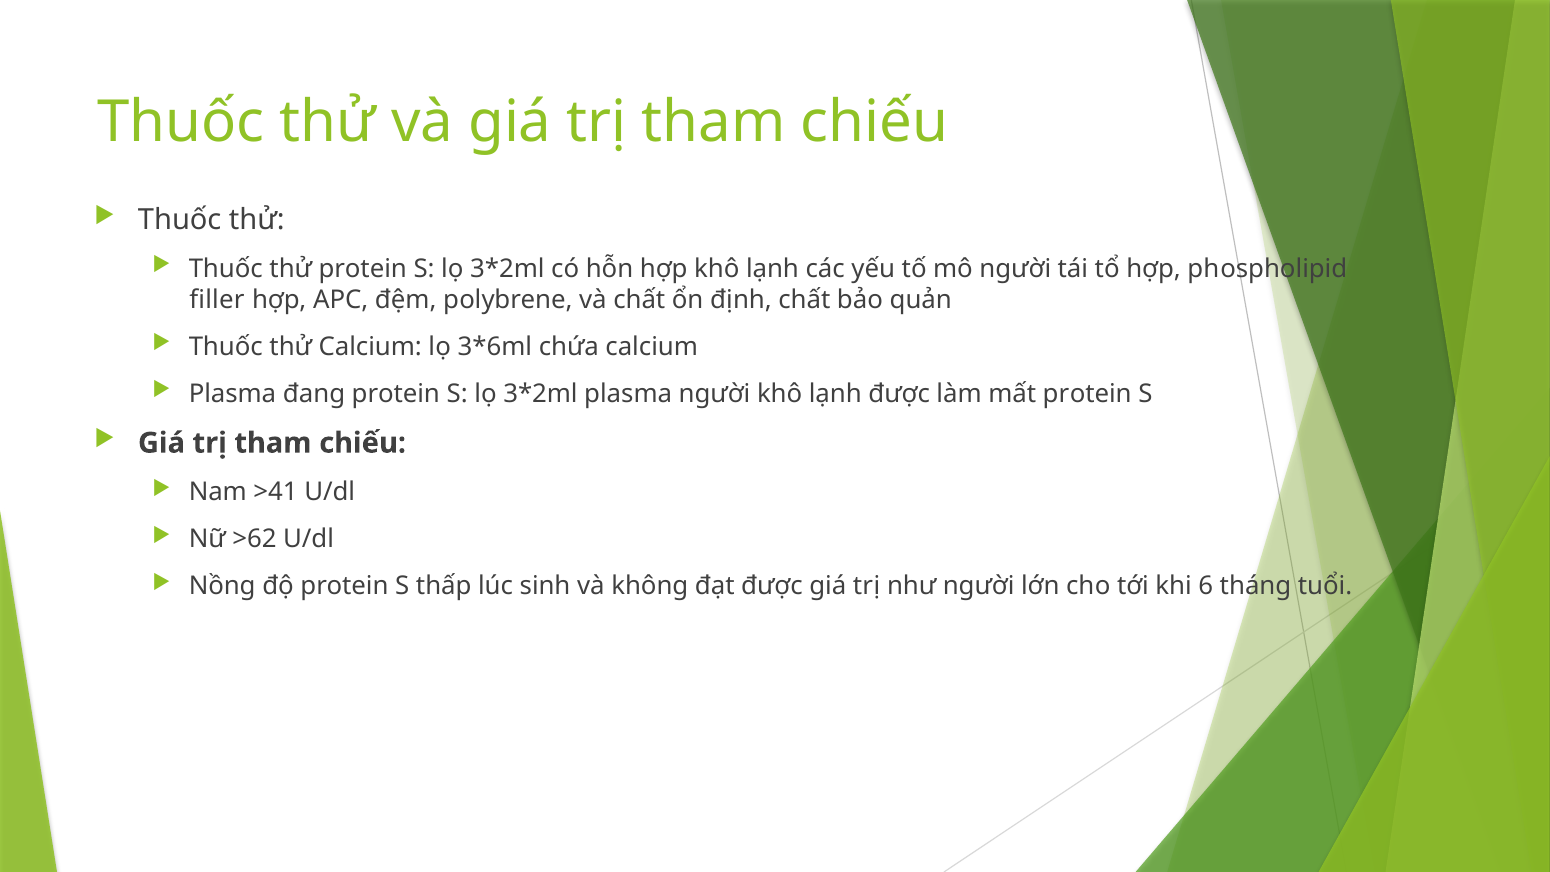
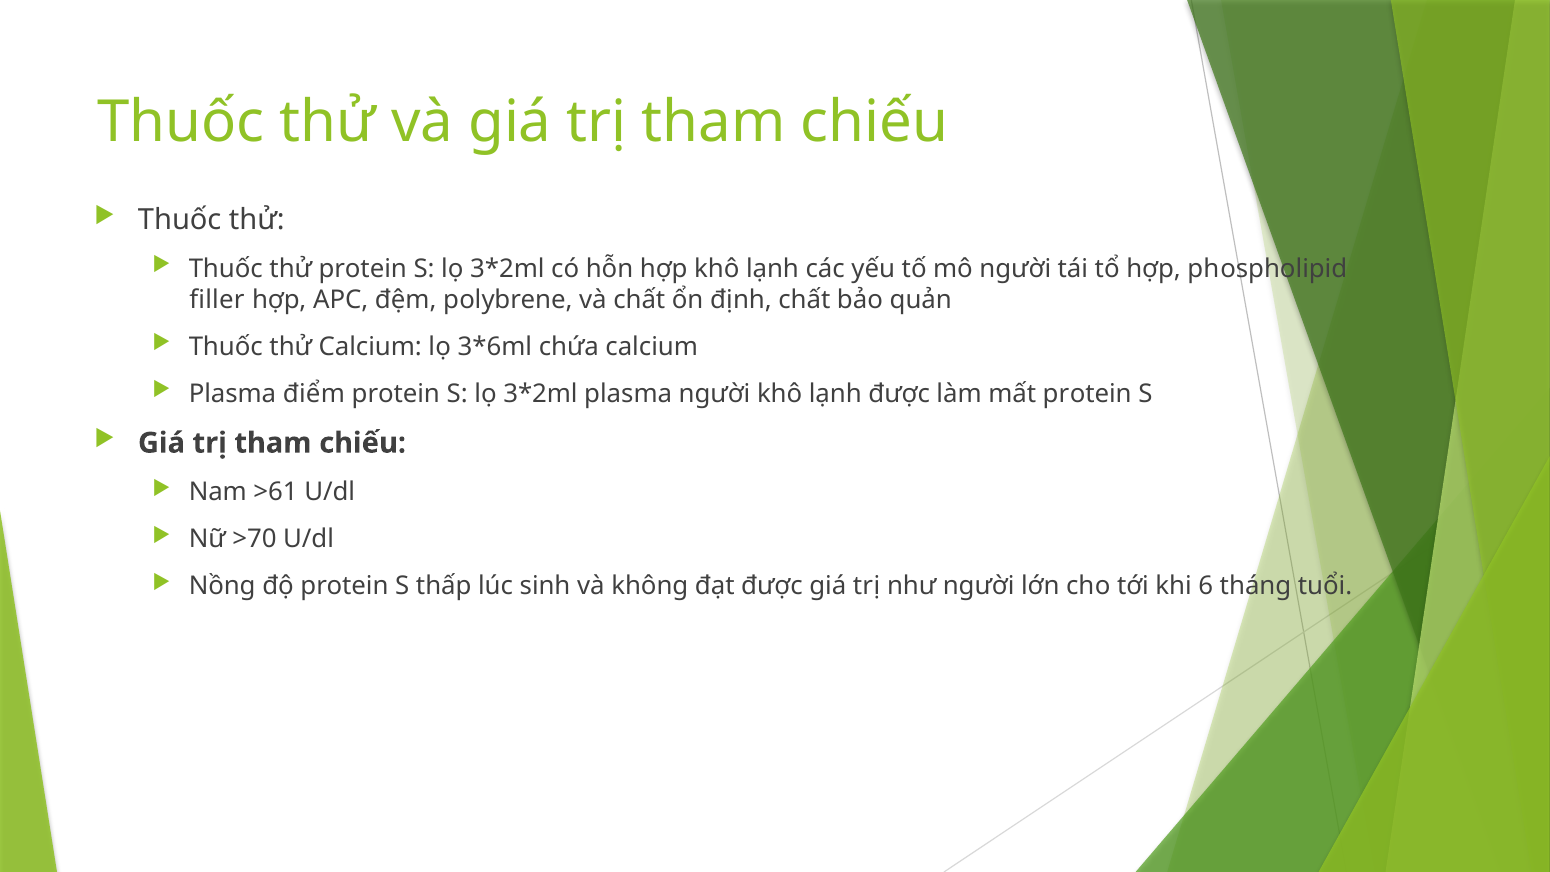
đang: đang -> điểm
>41: >41 -> >61
>62: >62 -> >70
